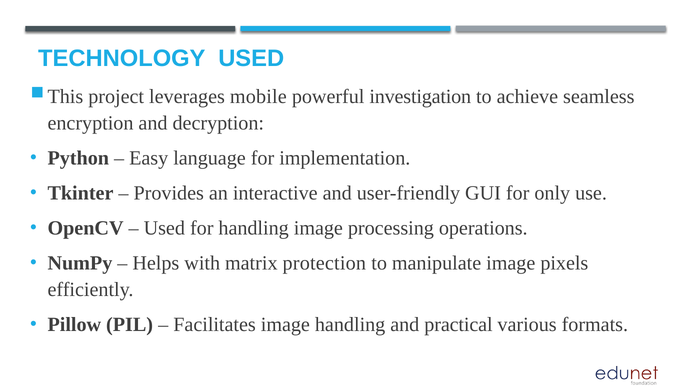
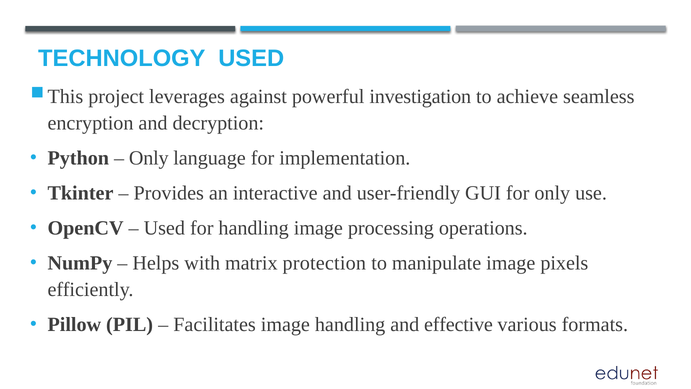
mobile: mobile -> against
Easy at (149, 158): Easy -> Only
practical: practical -> effective
